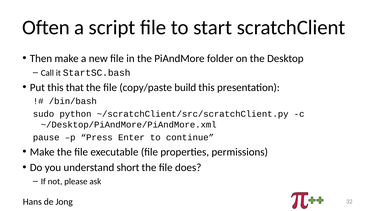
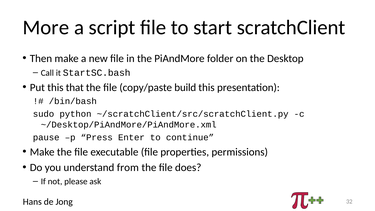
Often: Often -> More
short: short -> from
